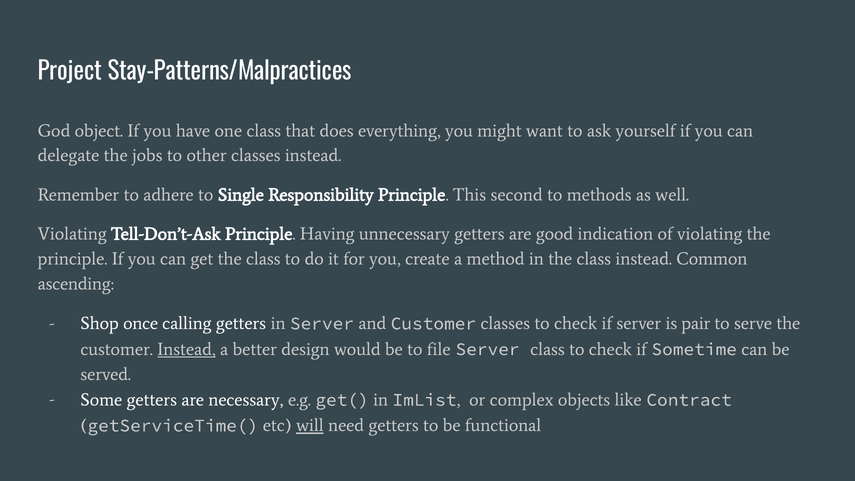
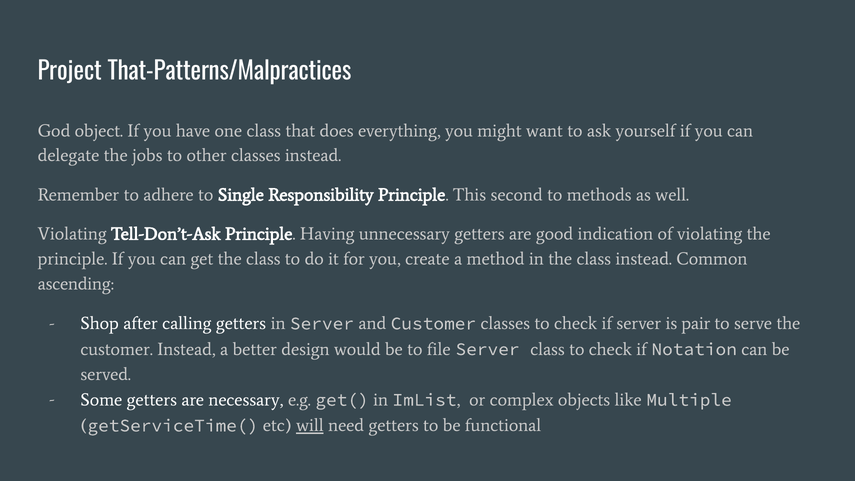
Stay-Patterns/Malpractices: Stay-Patterns/Malpractices -> That-Patterns/Malpractices
once: once -> after
Instead at (186, 349) underline: present -> none
Sometime: Sometime -> Notation
Contract: Contract -> Multiple
